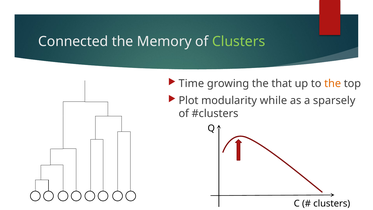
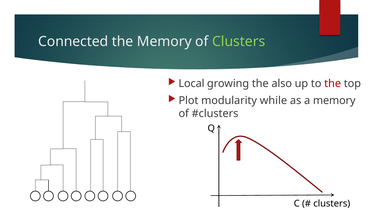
Time: Time -> Local
that: that -> also
the at (333, 83) colour: orange -> red
a sparsely: sparsely -> memory
